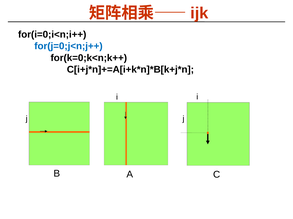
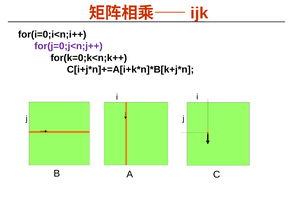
for(j=0;j<n;j++ colour: blue -> purple
